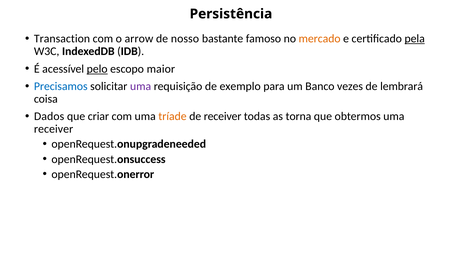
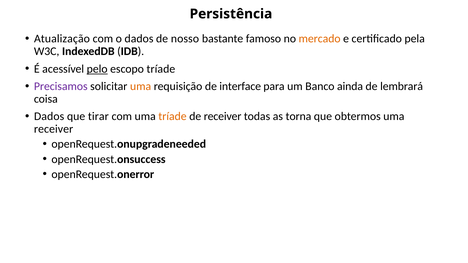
Transaction: Transaction -> Atualização
o arrow: arrow -> dados
pela underline: present -> none
escopo maior: maior -> tríade
Precisamos colour: blue -> purple
uma at (141, 86) colour: purple -> orange
exemplo: exemplo -> interface
vezes: vezes -> ainda
criar: criar -> tirar
